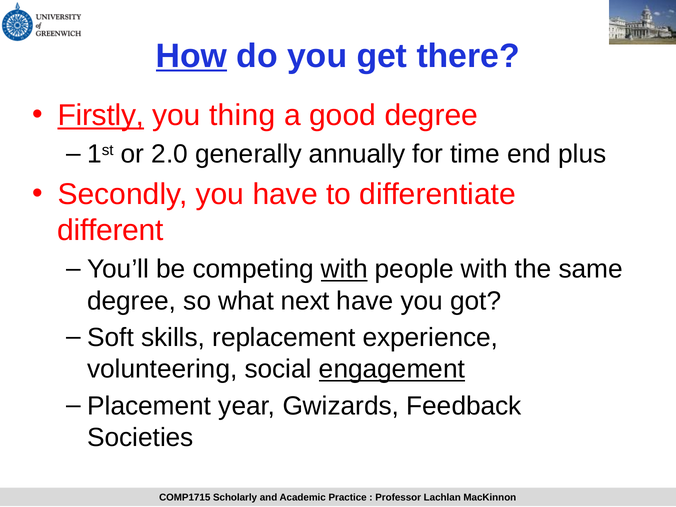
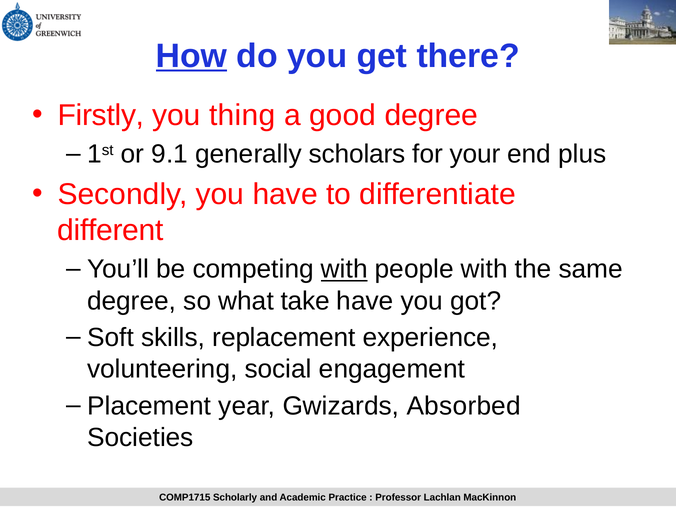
Firstly underline: present -> none
2.0: 2.0 -> 9.1
annually: annually -> scholars
time: time -> your
next: next -> take
engagement underline: present -> none
Feedback: Feedback -> Absorbed
